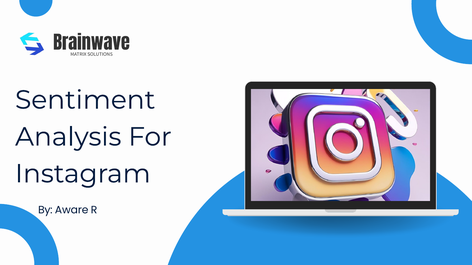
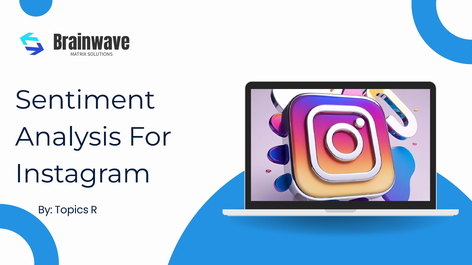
Aware: Aware -> Topics
